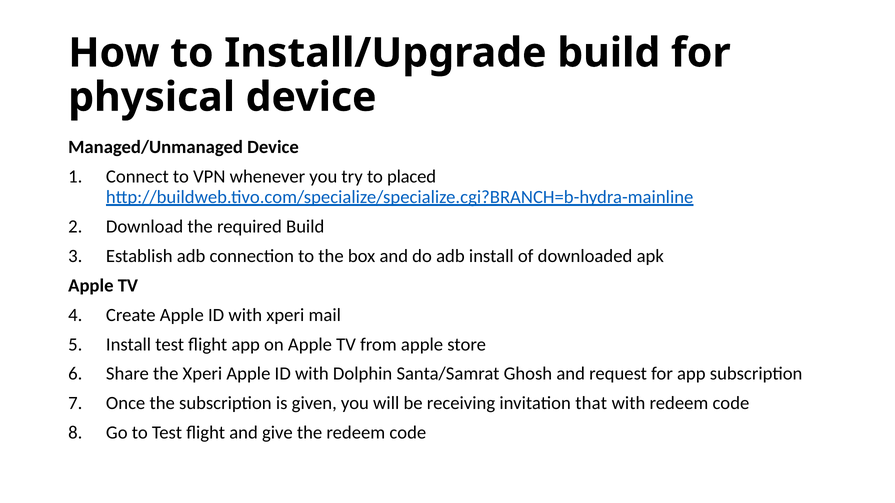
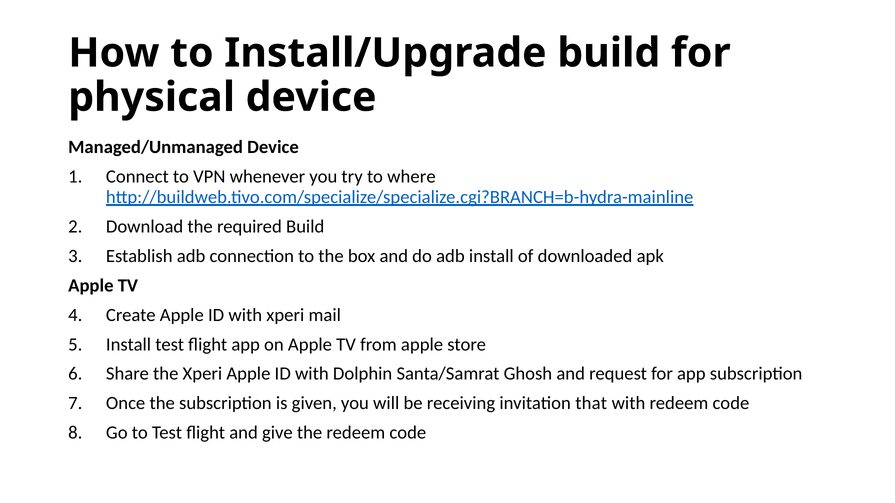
placed: placed -> where
